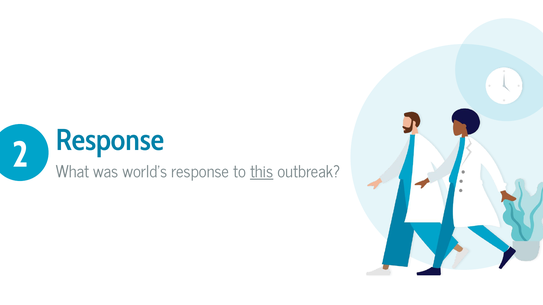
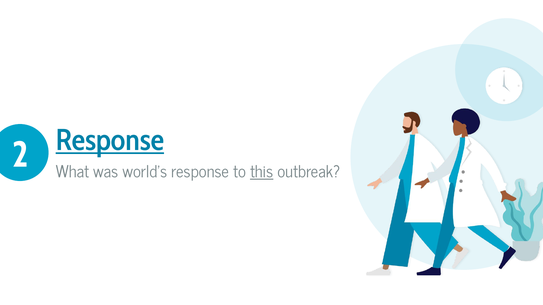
Response at (110, 140) underline: none -> present
